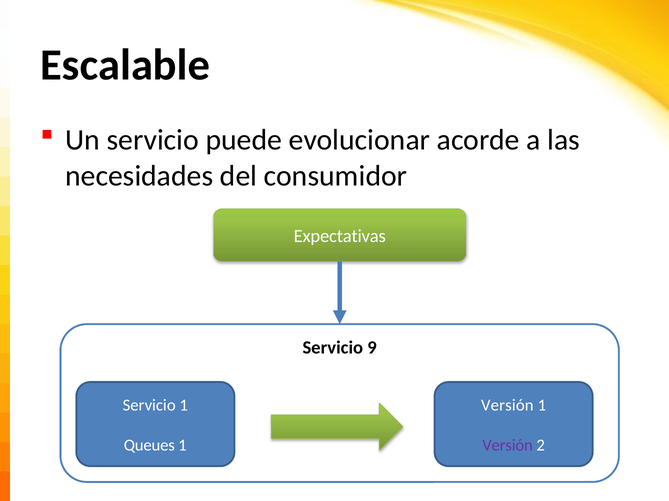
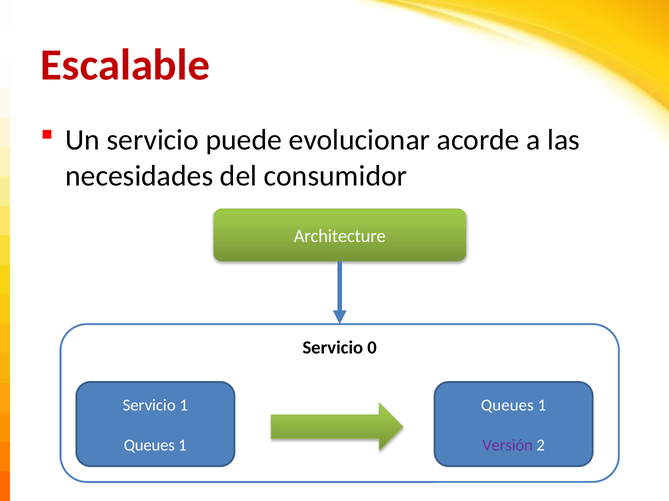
Escalable colour: black -> red
Expectativas: Expectativas -> Architecture
9: 9 -> 0
Versión at (507, 406): Versión -> Queues
